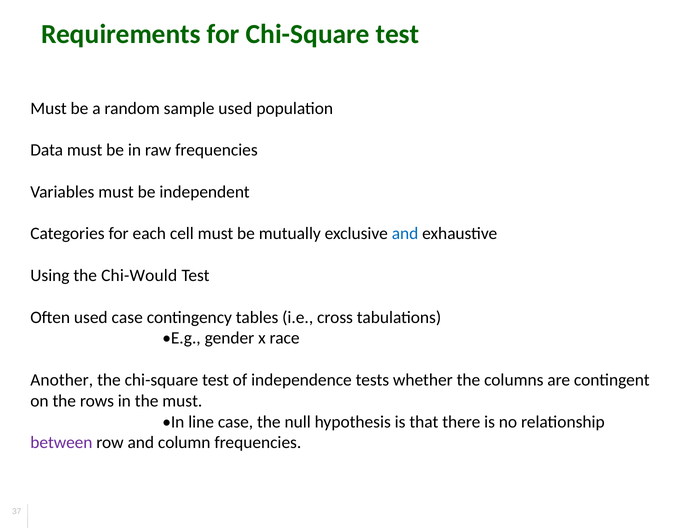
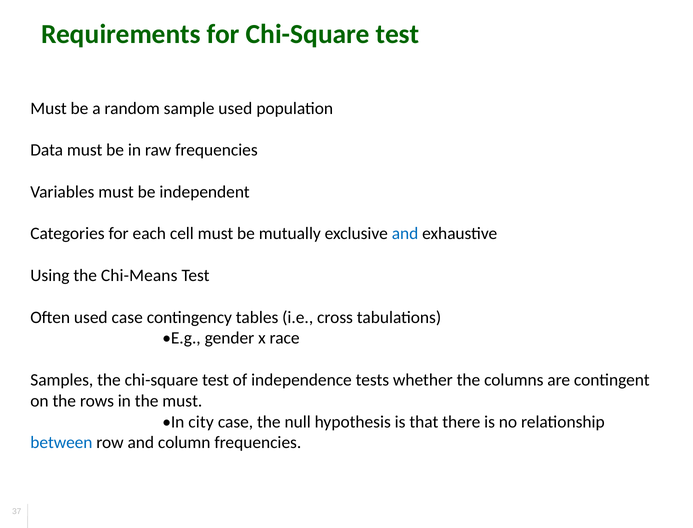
Chi-Would: Chi-Would -> Chi-Means
Another: Another -> Samples
line: line -> city
between colour: purple -> blue
